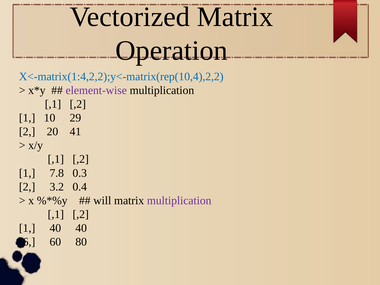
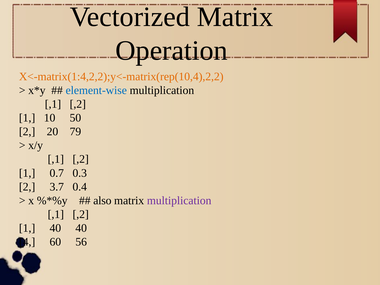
X<-matrix(1:4,2,2);y<-matrix(rep(10,4),2,2 colour: blue -> orange
element-wise colour: purple -> blue
29: 29 -> 50
41: 41 -> 79
7.8: 7.8 -> 0.7
3.2: 3.2 -> 3.7
will: will -> also
6: 6 -> 4
80: 80 -> 56
